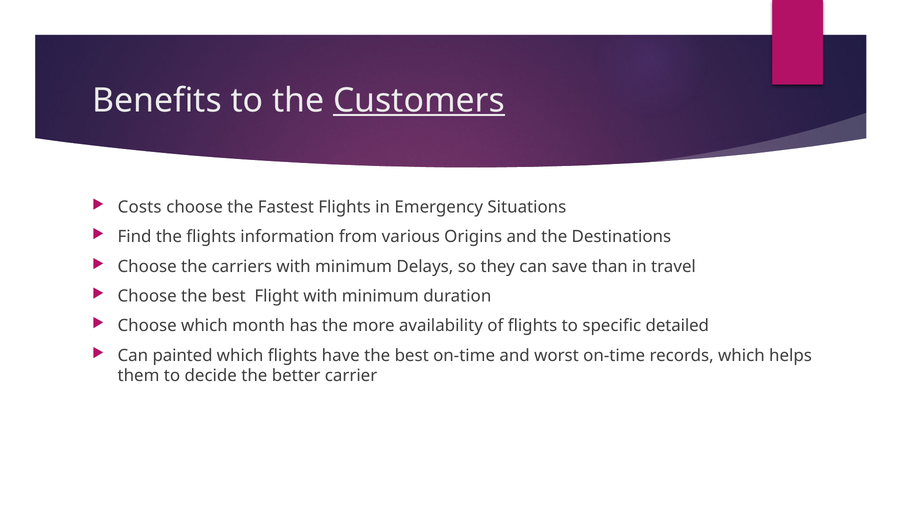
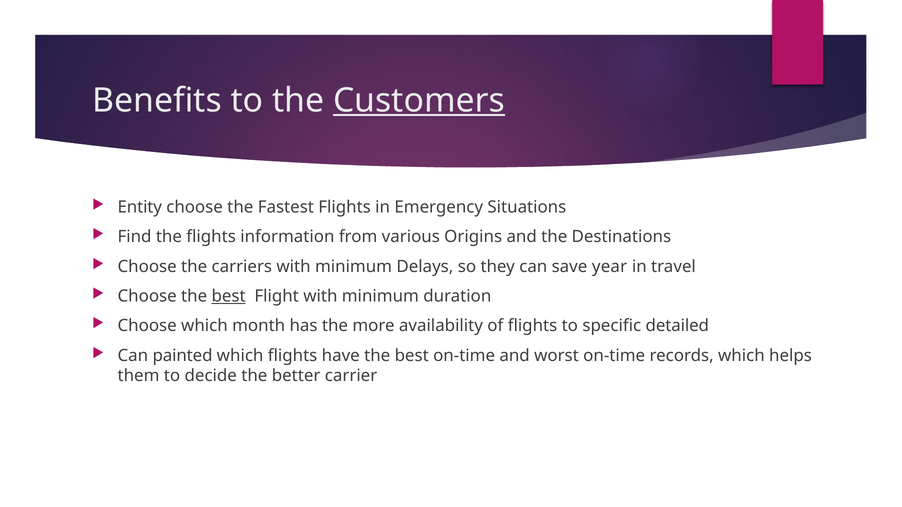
Costs: Costs -> Entity
than: than -> year
best at (229, 296) underline: none -> present
